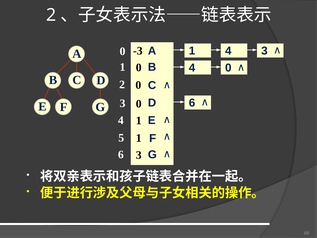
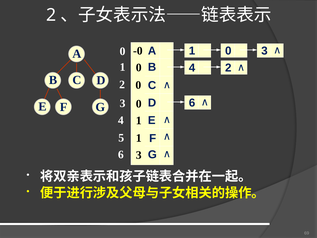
-3: -3 -> -0
1 4: 4 -> 0
4 0: 0 -> 2
